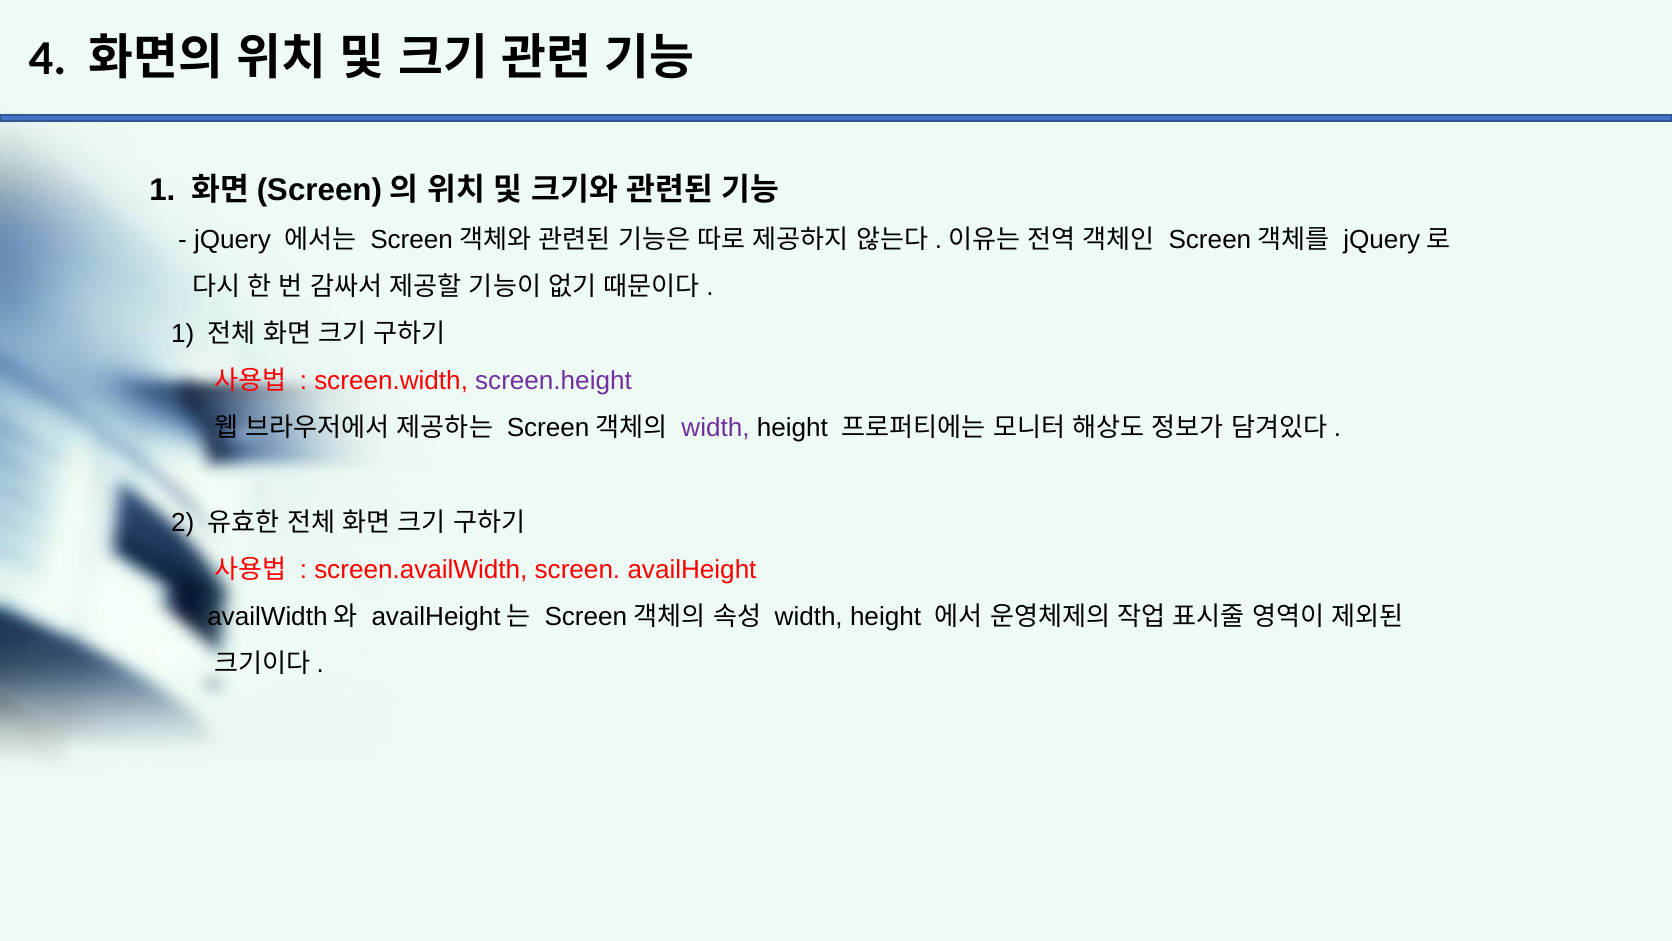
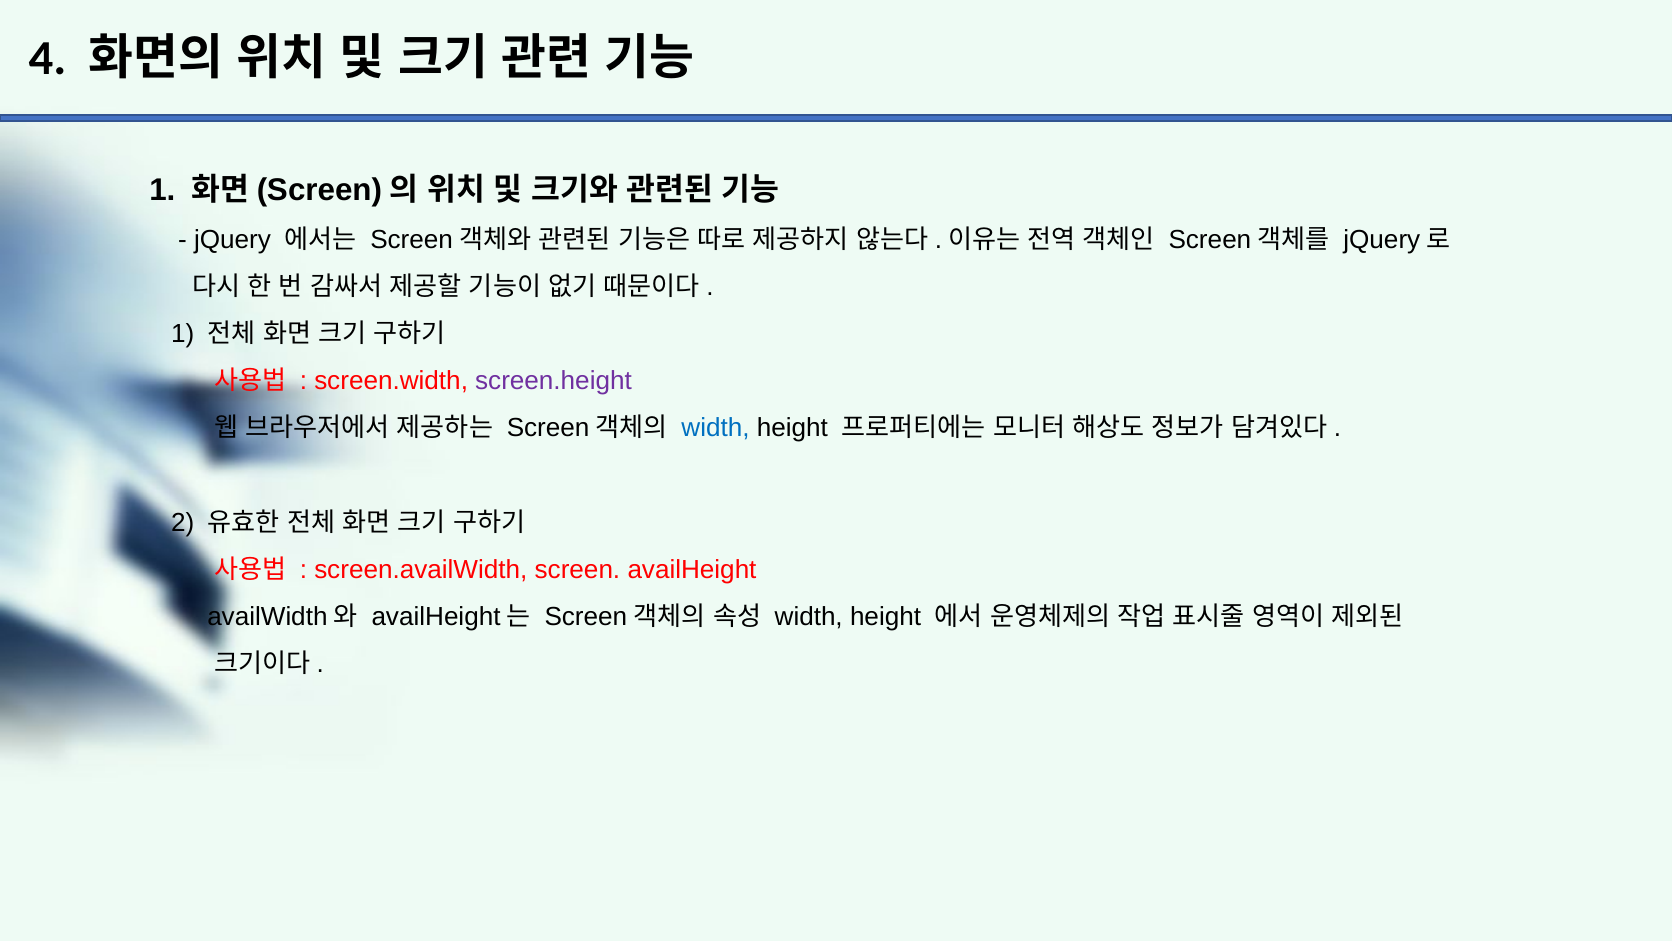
width at (716, 428) colour: purple -> blue
